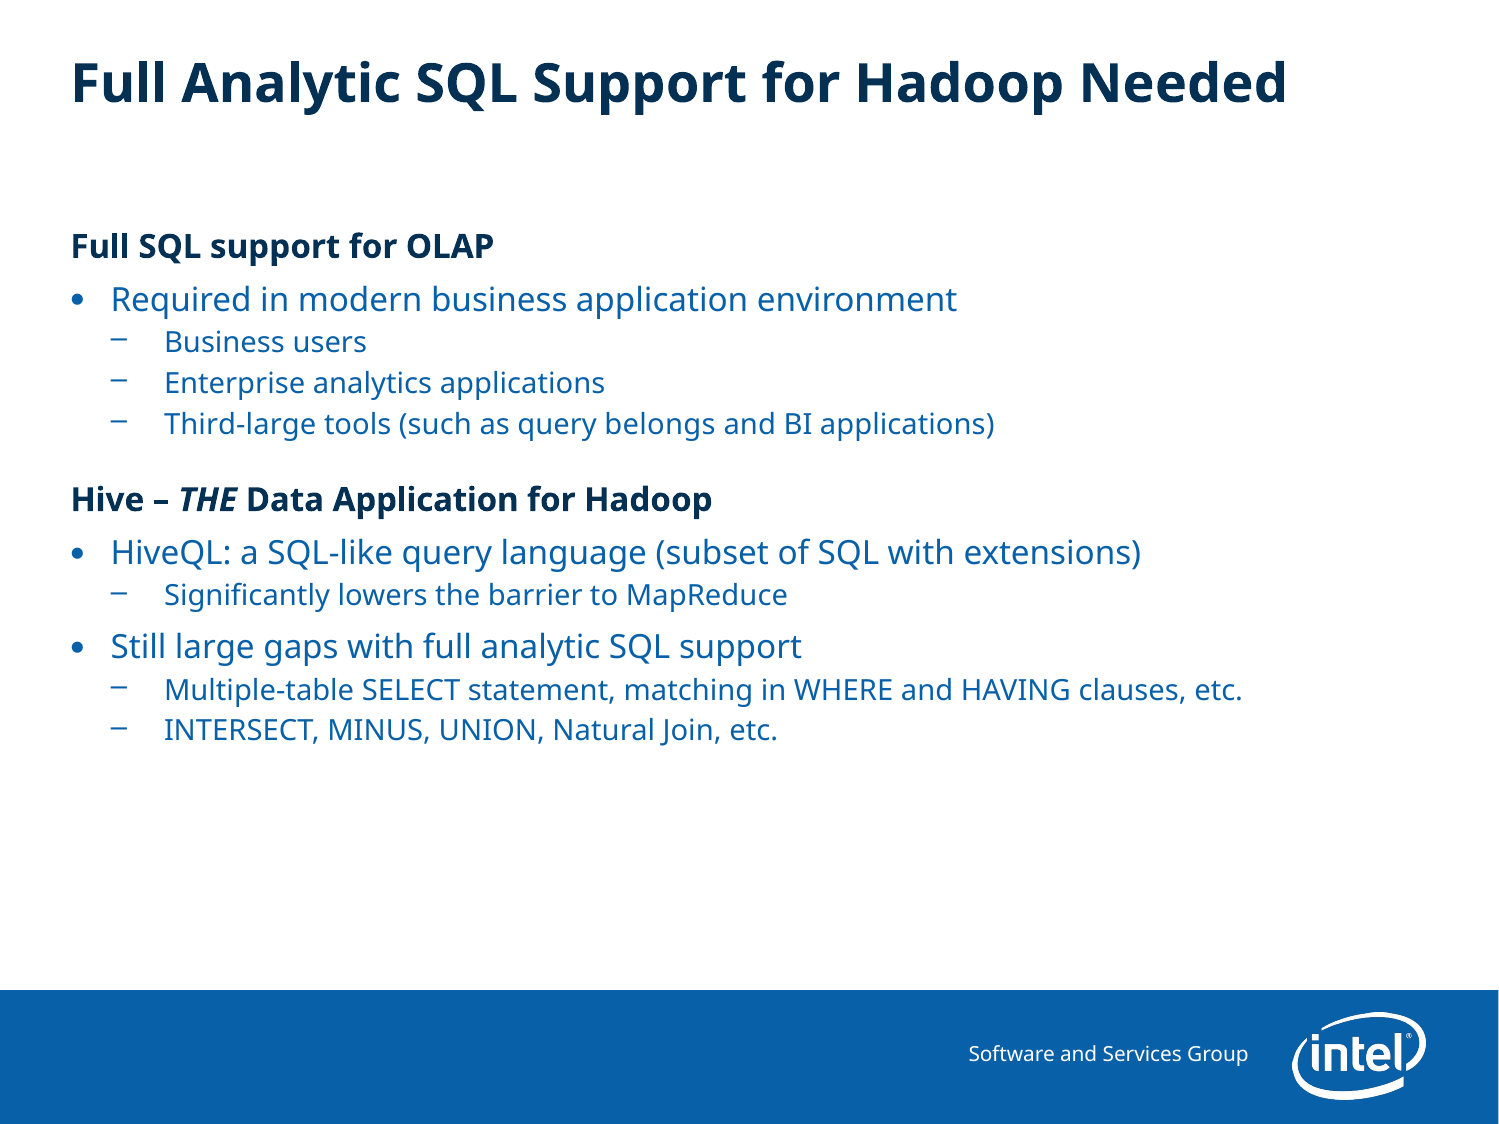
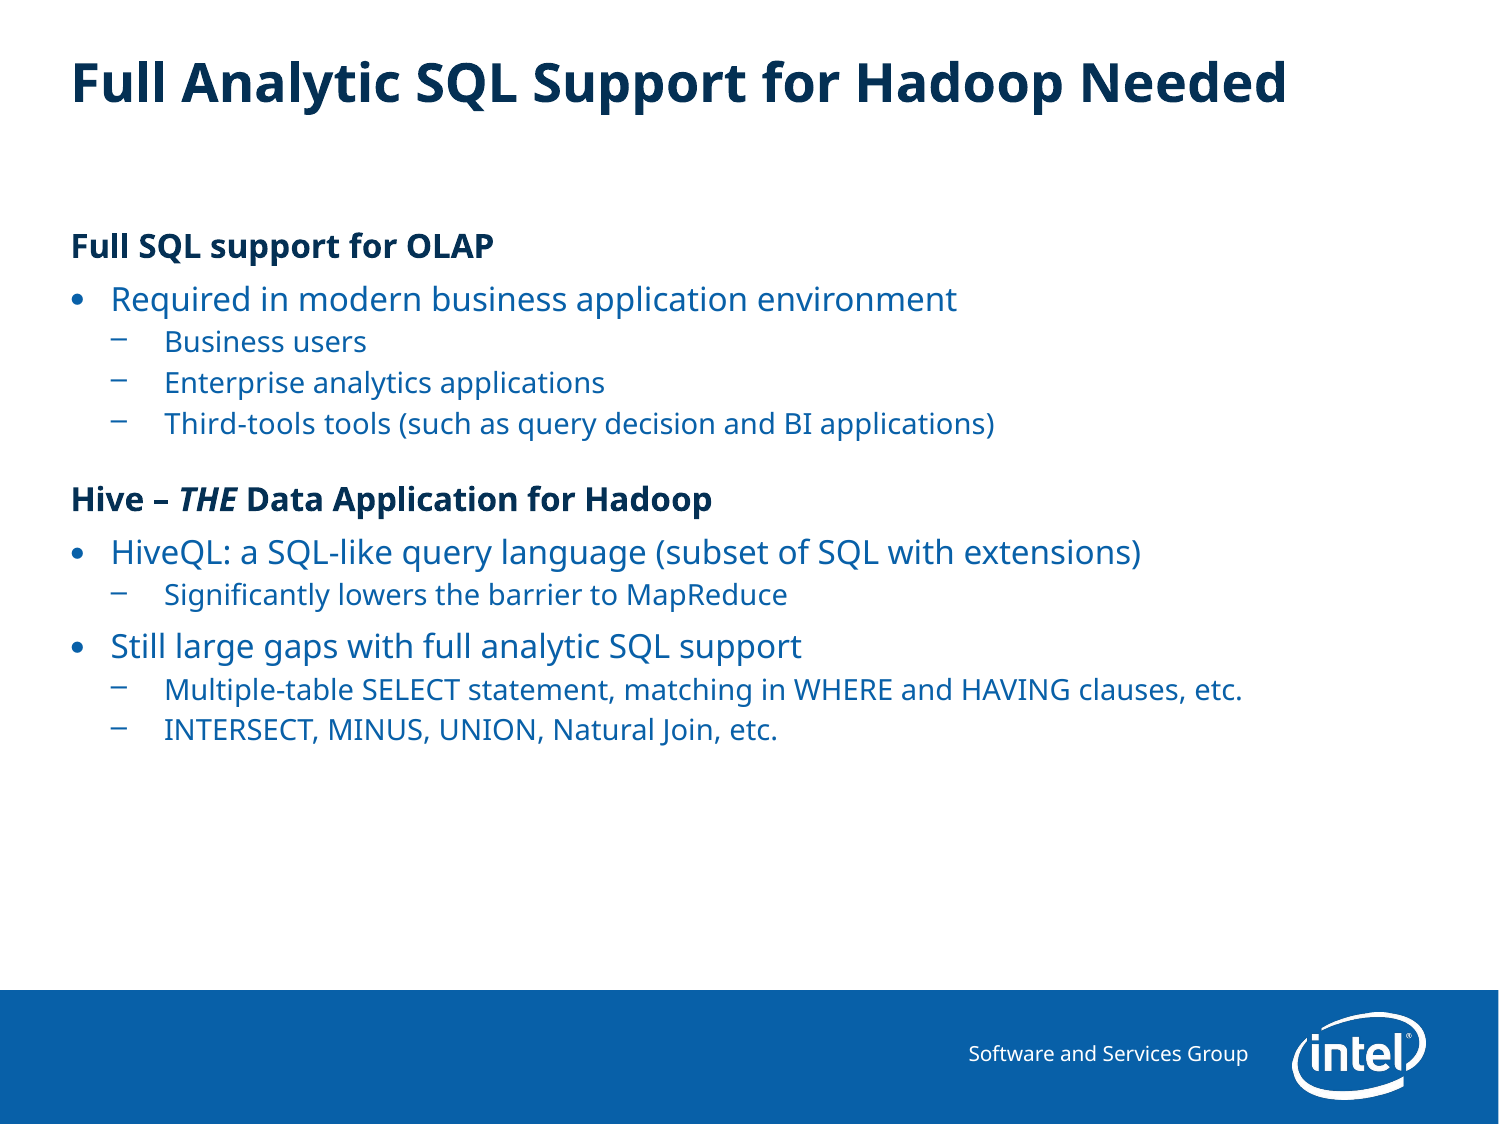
Third-large: Third-large -> Third-tools
belongs: belongs -> decision
